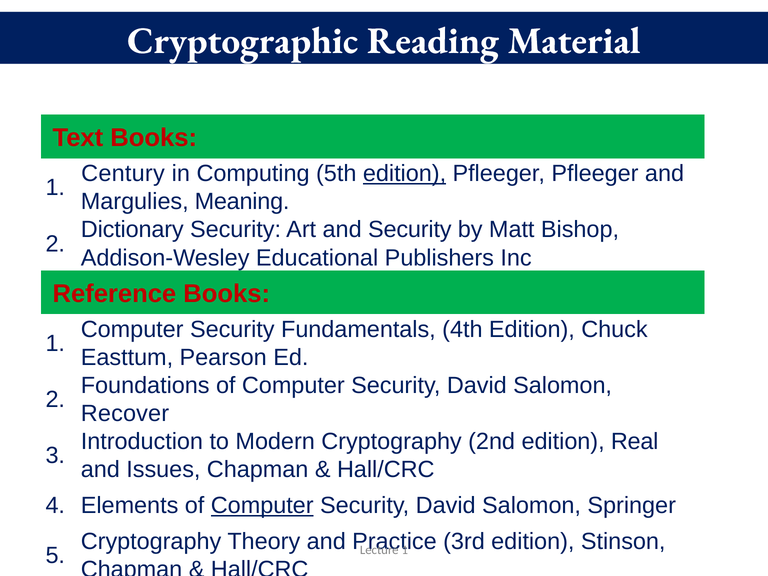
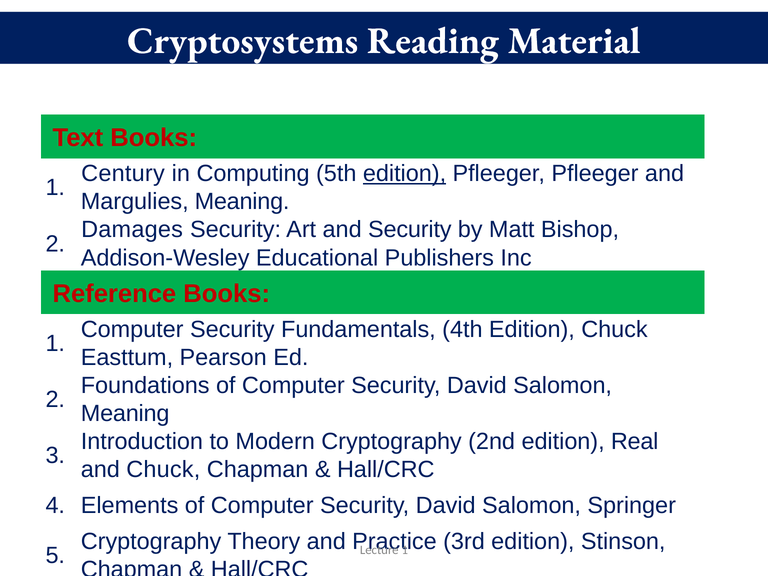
Cryptographic: Cryptographic -> Cryptosystems
Dictionary: Dictionary -> Damages
Recover at (125, 414): Recover -> Meaning
and Issues: Issues -> Chuck
Computer at (262, 506) underline: present -> none
